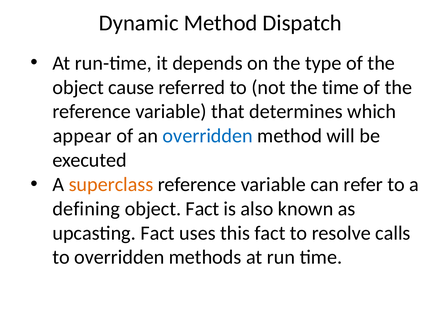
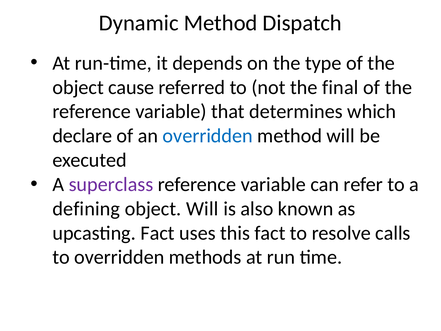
the time: time -> final
appear: appear -> declare
superclass colour: orange -> purple
object Fact: Fact -> Will
